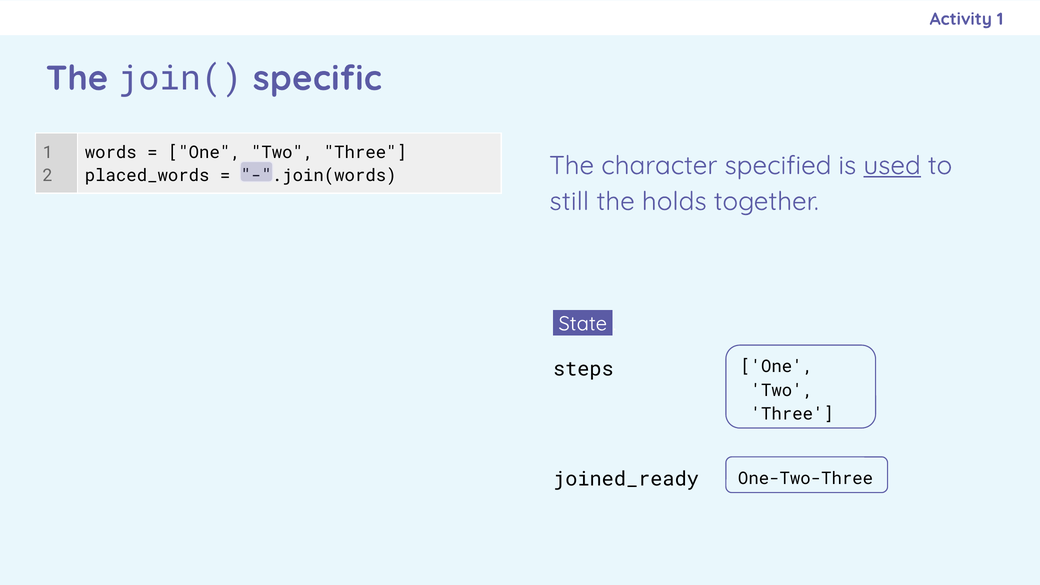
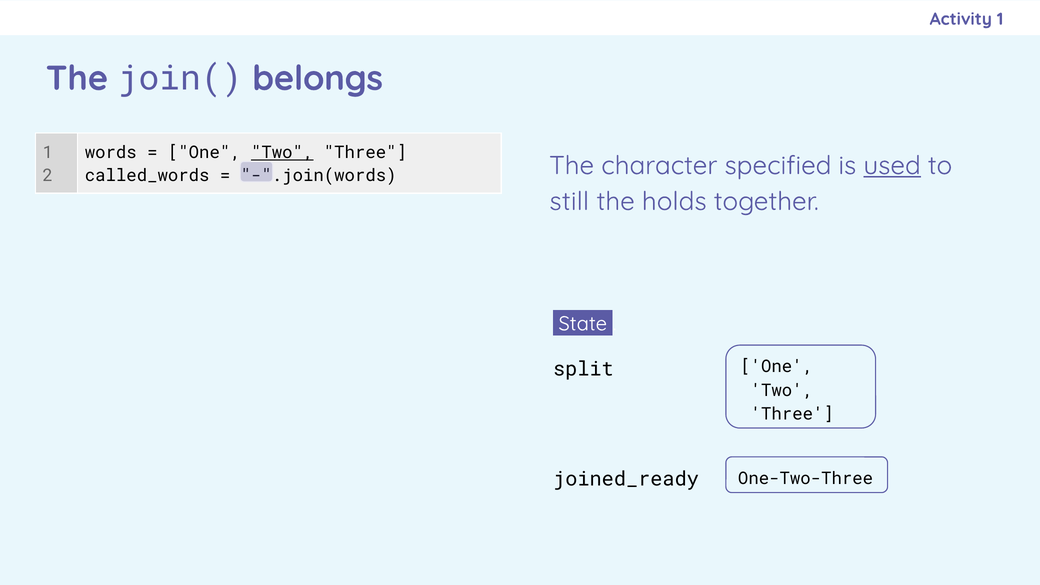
specific: specific -> belongs
Two at (282, 153) underline: none -> present
placed_words: placed_words -> called_words
steps: steps -> split
